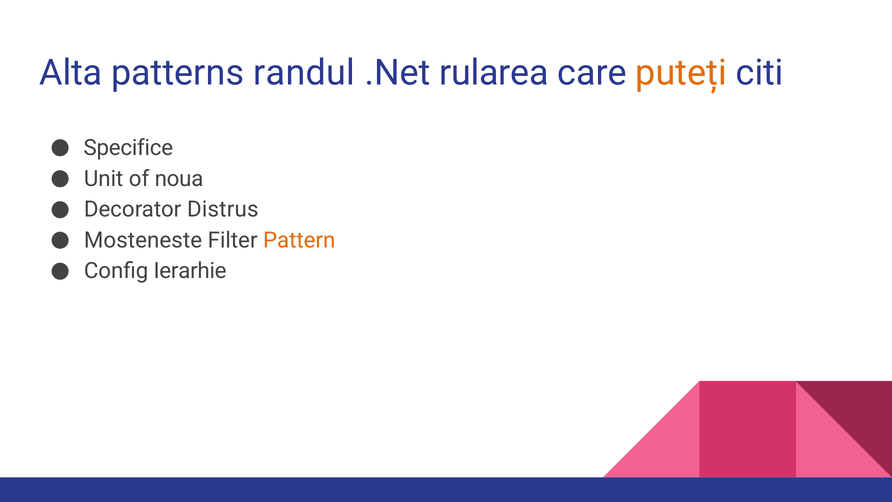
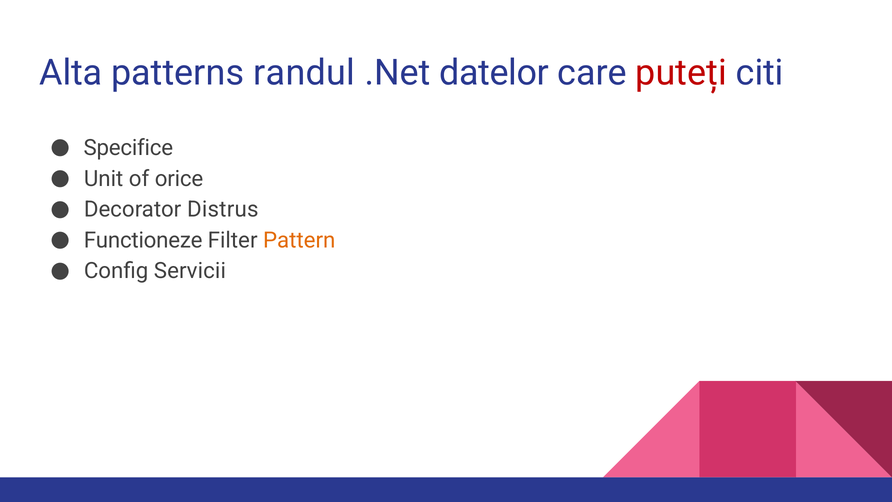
rularea: rularea -> datelor
puteți colour: orange -> red
noua: noua -> orice
Mosteneste: Mosteneste -> Functioneze
Ierarhie: Ierarhie -> Servicii
